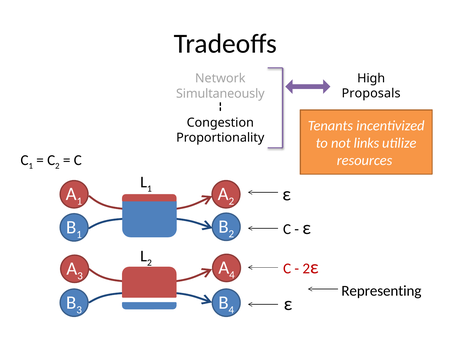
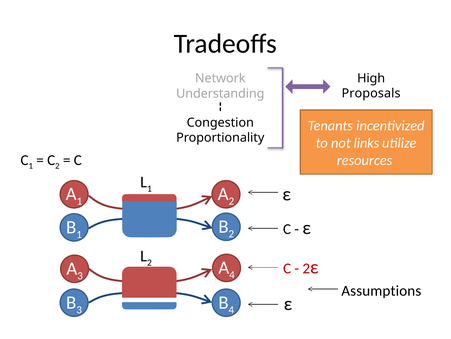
Simultaneously: Simultaneously -> Understanding
Representing: Representing -> Assumptions
